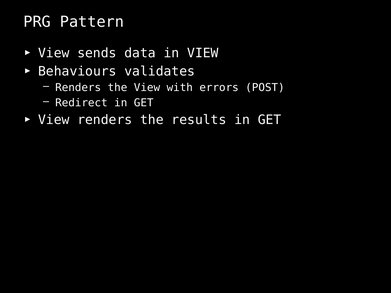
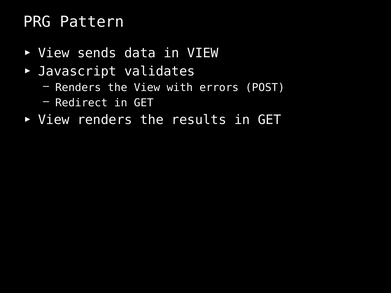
Behaviours: Behaviours -> Javascript
